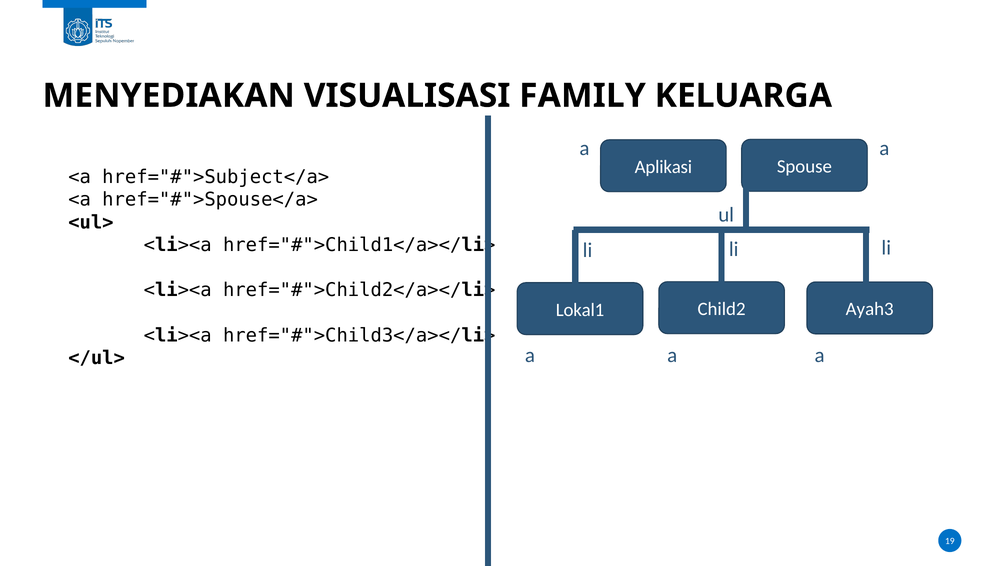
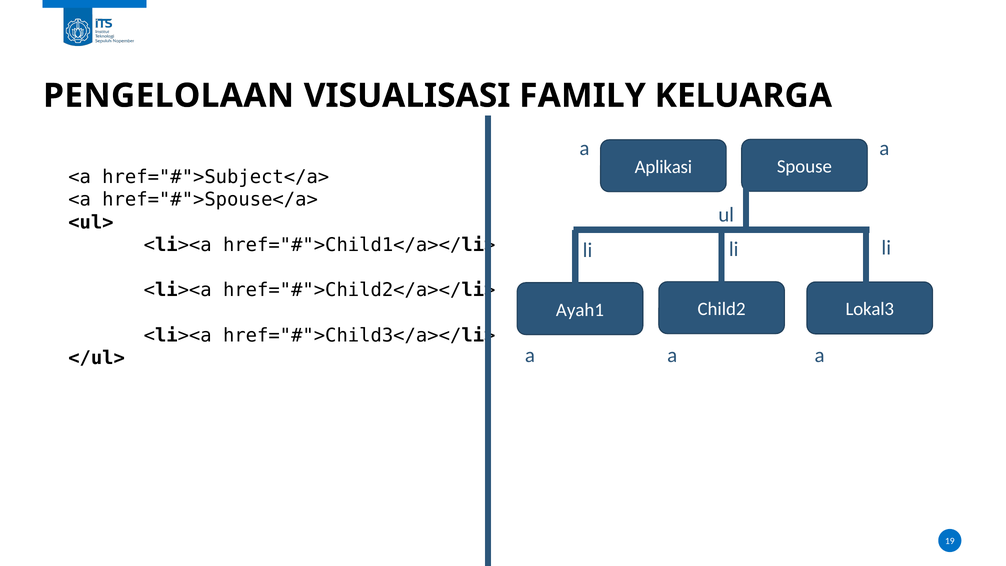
MENYEDIAKAN: MENYEDIAKAN -> PENGELOLAAN
Ayah3: Ayah3 -> Lokal3
Lokal1: Lokal1 -> Ayah1
